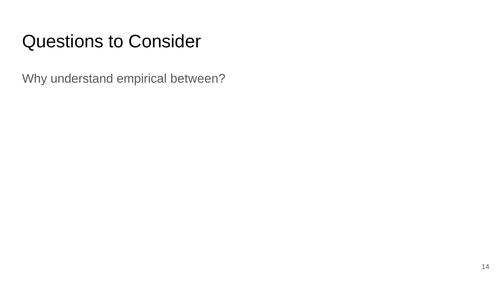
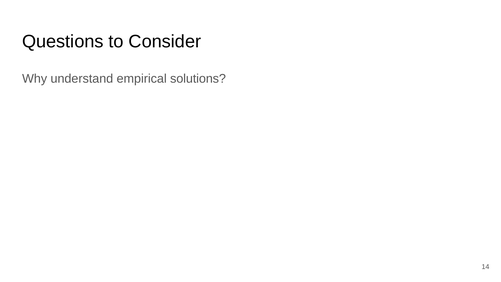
between: between -> solutions
